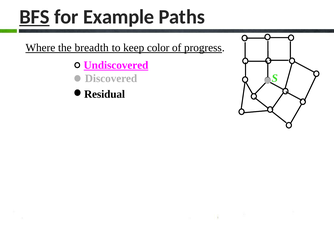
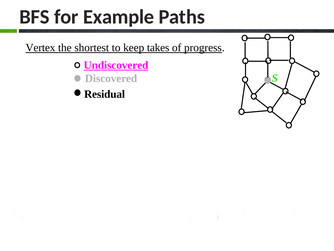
BFS underline: present -> none
Where: Where -> Vertex
breadth: breadth -> shortest
color: color -> takes
